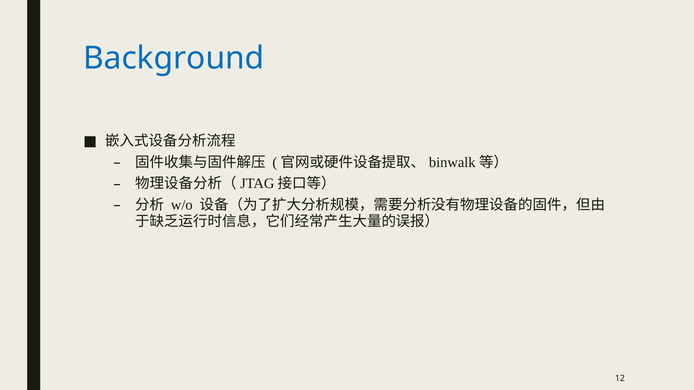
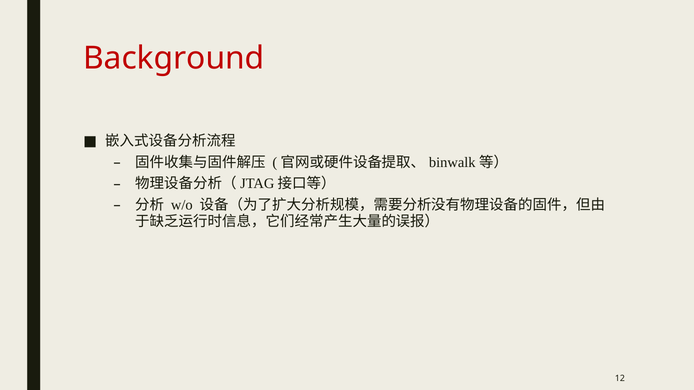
Background colour: blue -> red
